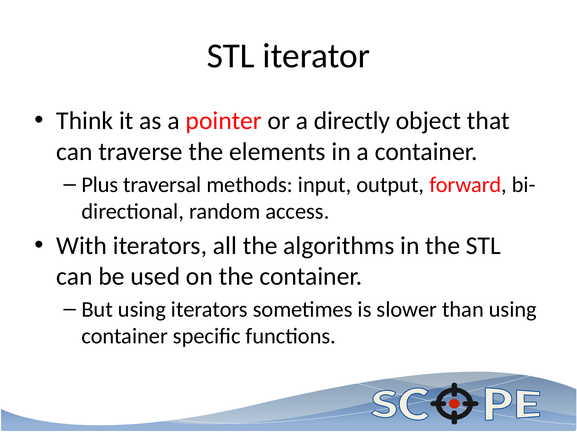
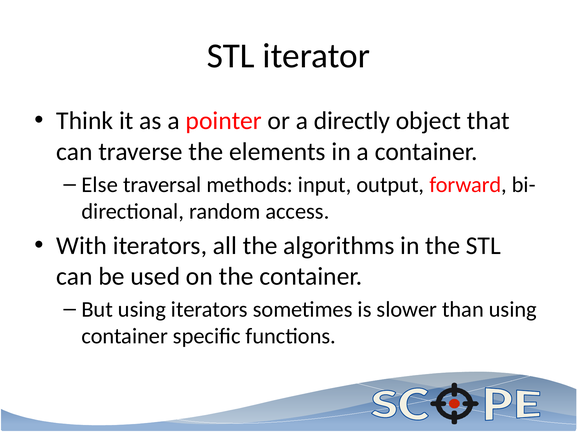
Plus: Plus -> Else
